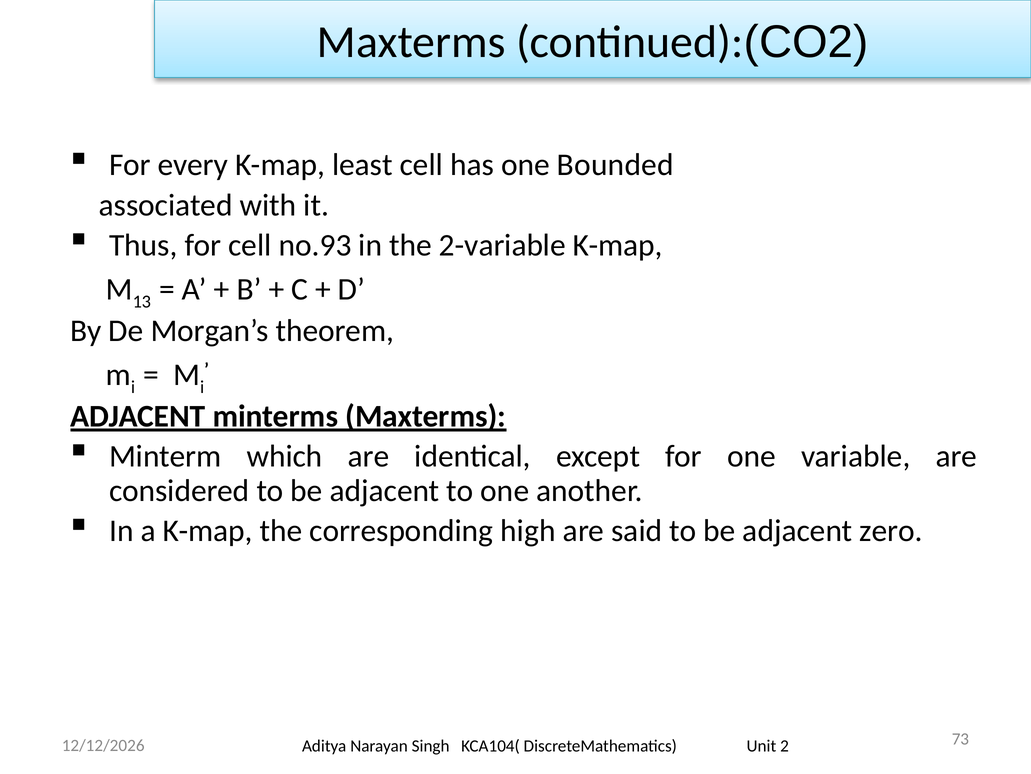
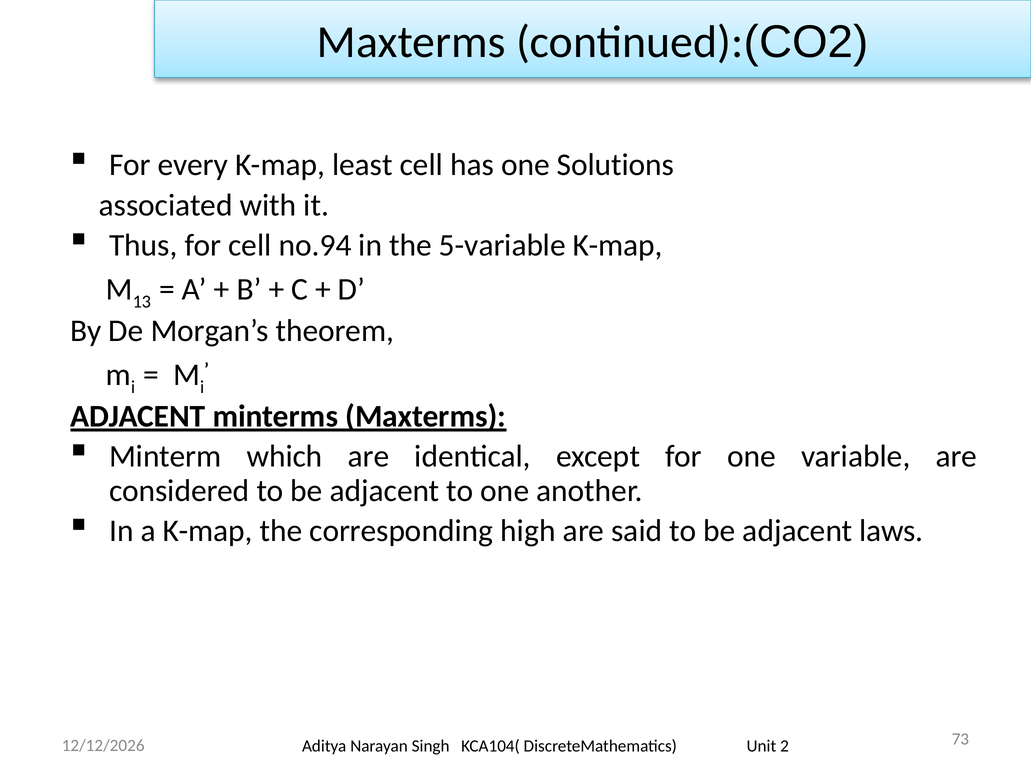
Bounded: Bounded -> Solutions
no.93: no.93 -> no.94
2-variable: 2-variable -> 5-variable
zero: zero -> laws
